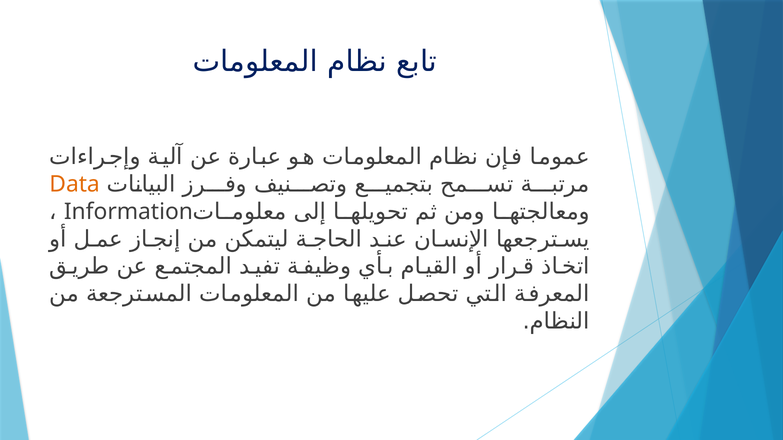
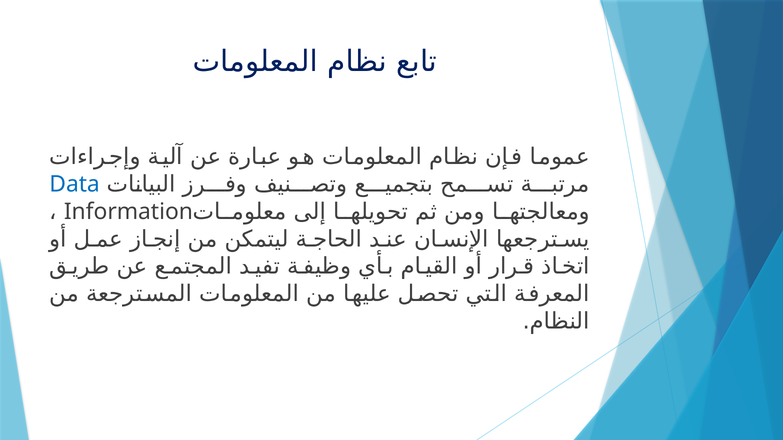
Data colour: orange -> blue
